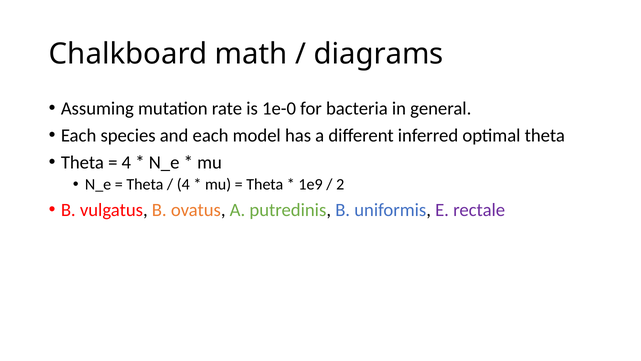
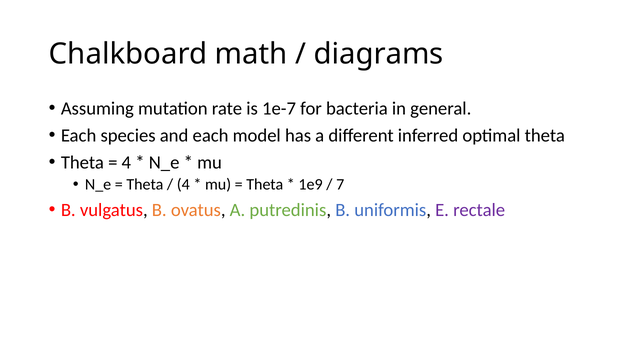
1e-0: 1e-0 -> 1e-7
2: 2 -> 7
